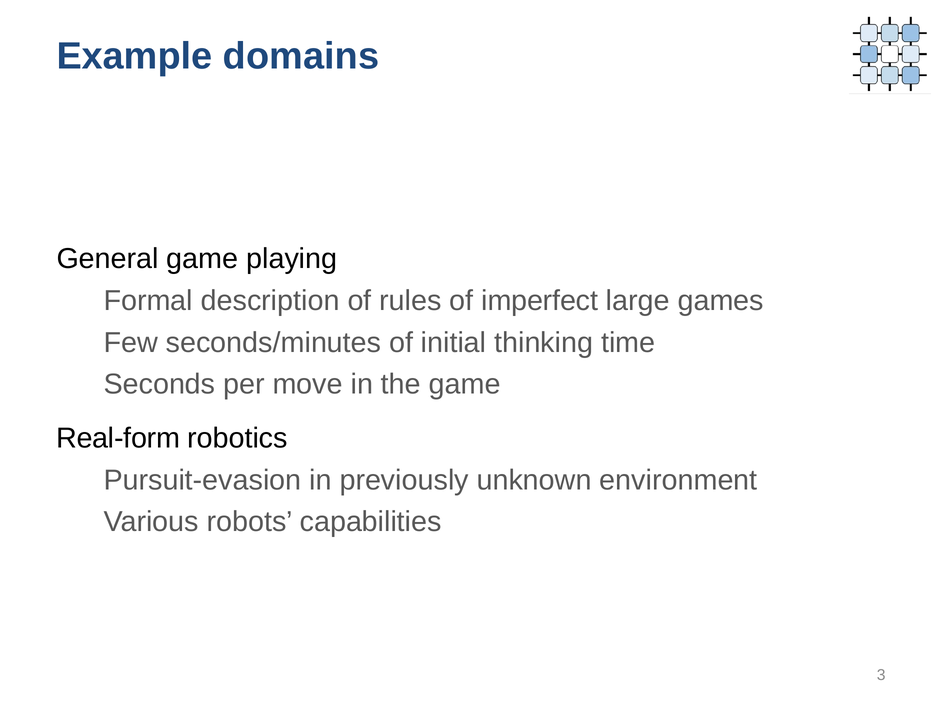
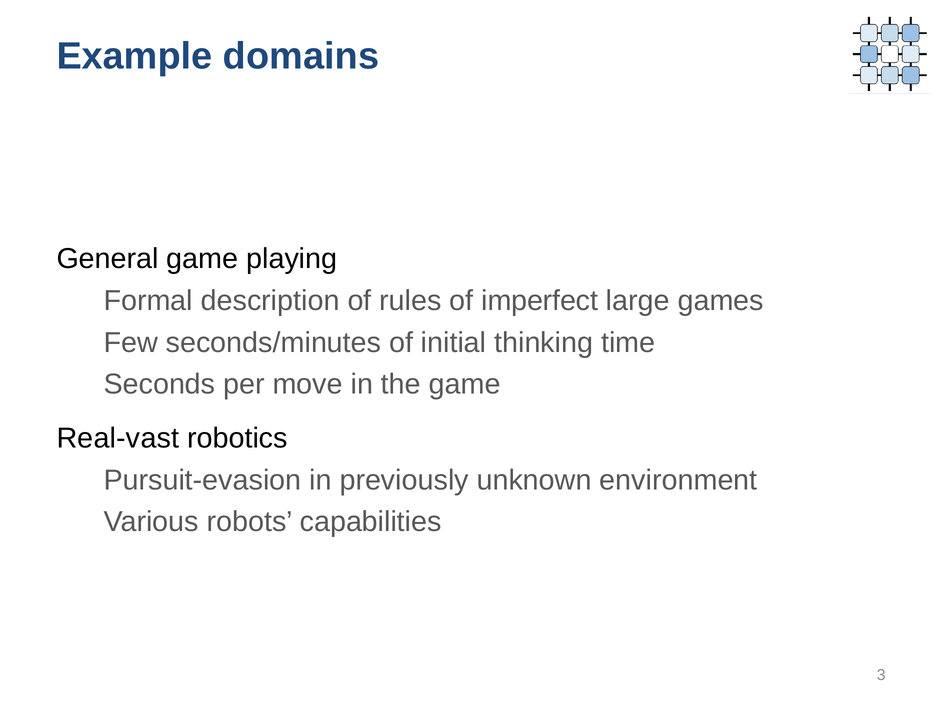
Real-form: Real-form -> Real-vast
